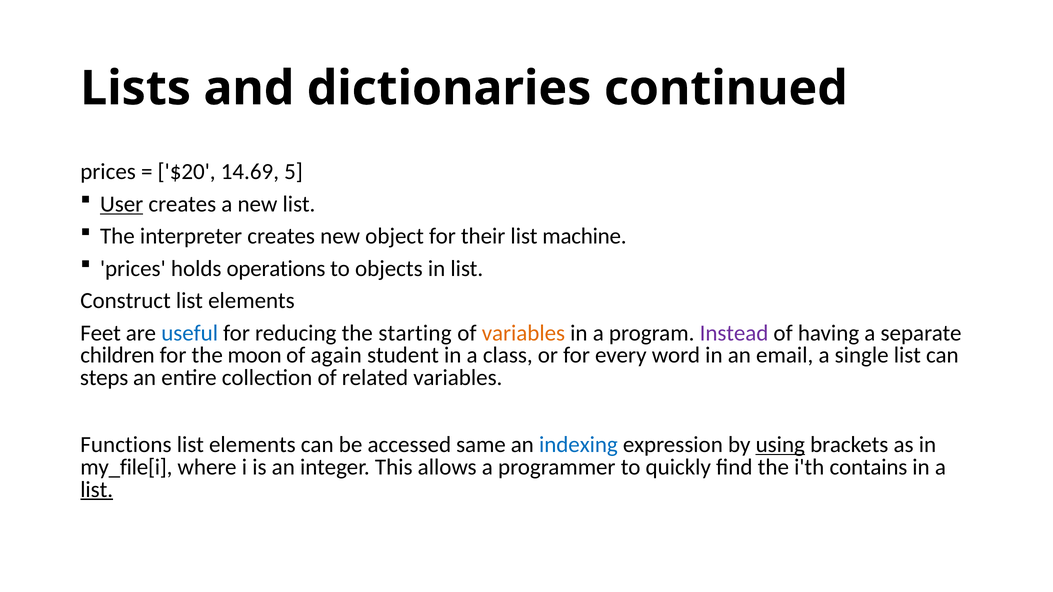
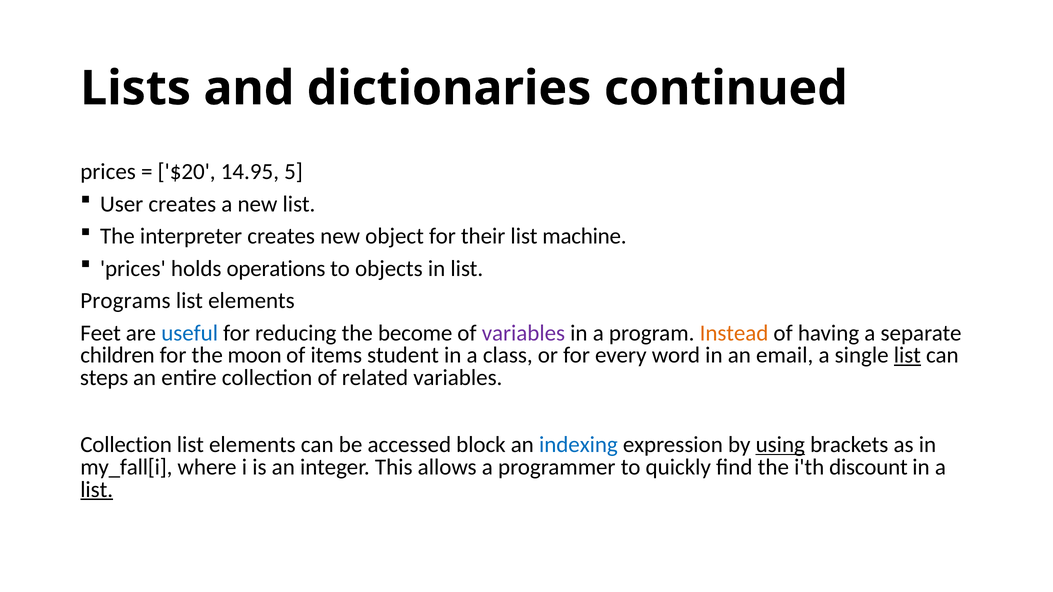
14.69: 14.69 -> 14.95
User underline: present -> none
Construct: Construct -> Programs
starting: starting -> become
variables at (523, 333) colour: orange -> purple
Instead colour: purple -> orange
again: again -> items
list at (907, 356) underline: none -> present
Functions at (126, 445): Functions -> Collection
same: same -> block
my_file[i: my_file[i -> my_fall[i
contains: contains -> discount
